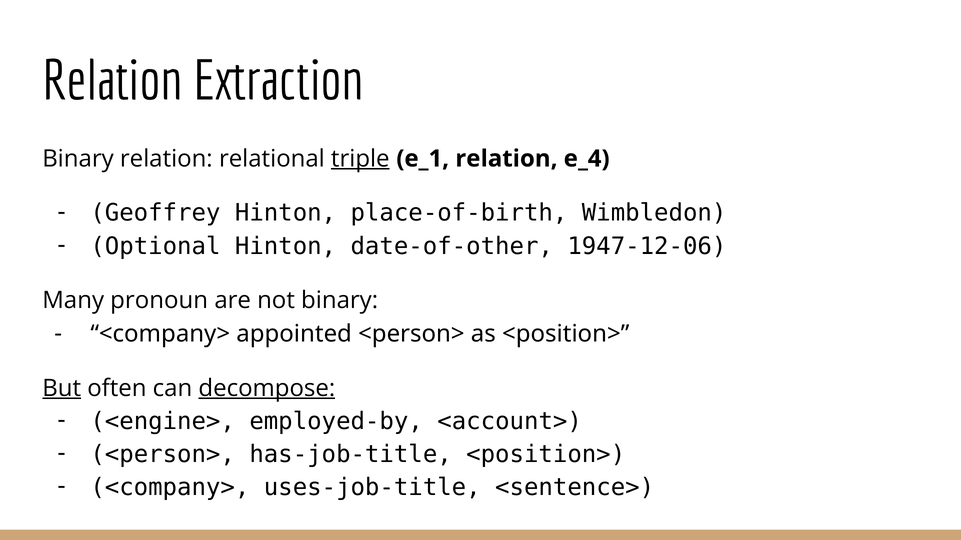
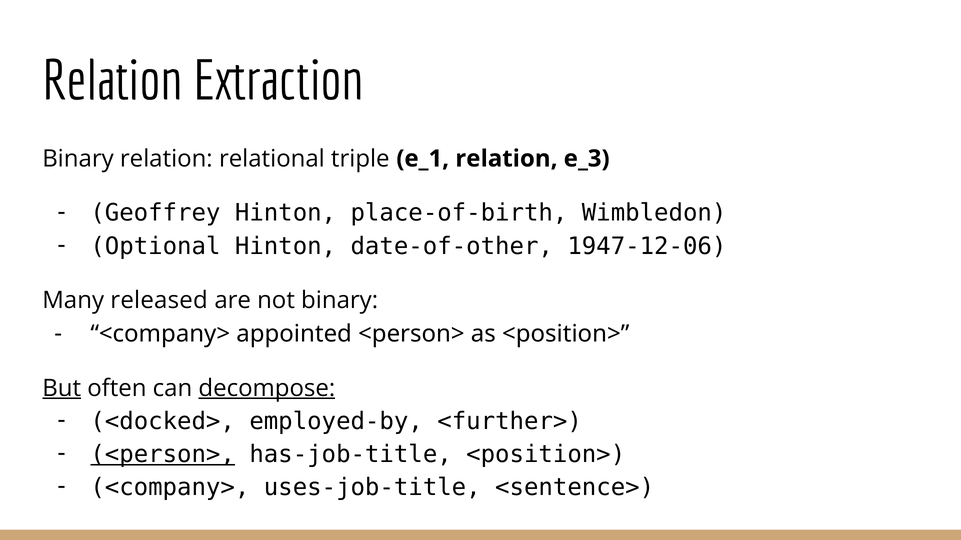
triple underline: present -> none
e_4: e_4 -> e_3
pronoun: pronoun -> released
<engine>: <engine> -> <docked>
<account>: <account> -> <further>
<person> at (163, 455) underline: none -> present
